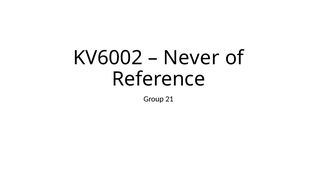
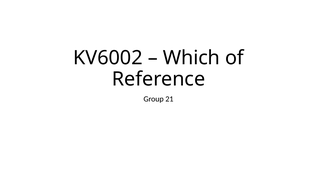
Never: Never -> Which
